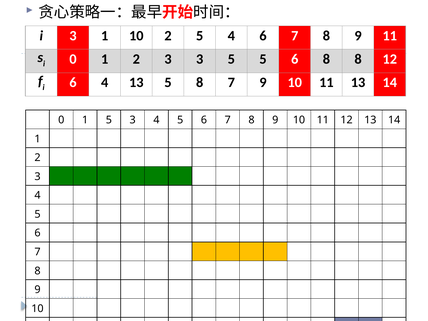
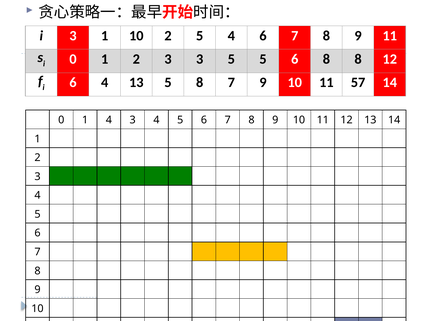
11 13: 13 -> 57
1 5: 5 -> 4
